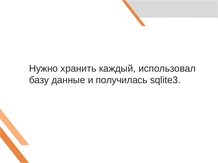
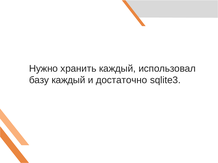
базу данные: данные -> каждый
получилась: получилась -> достаточно
